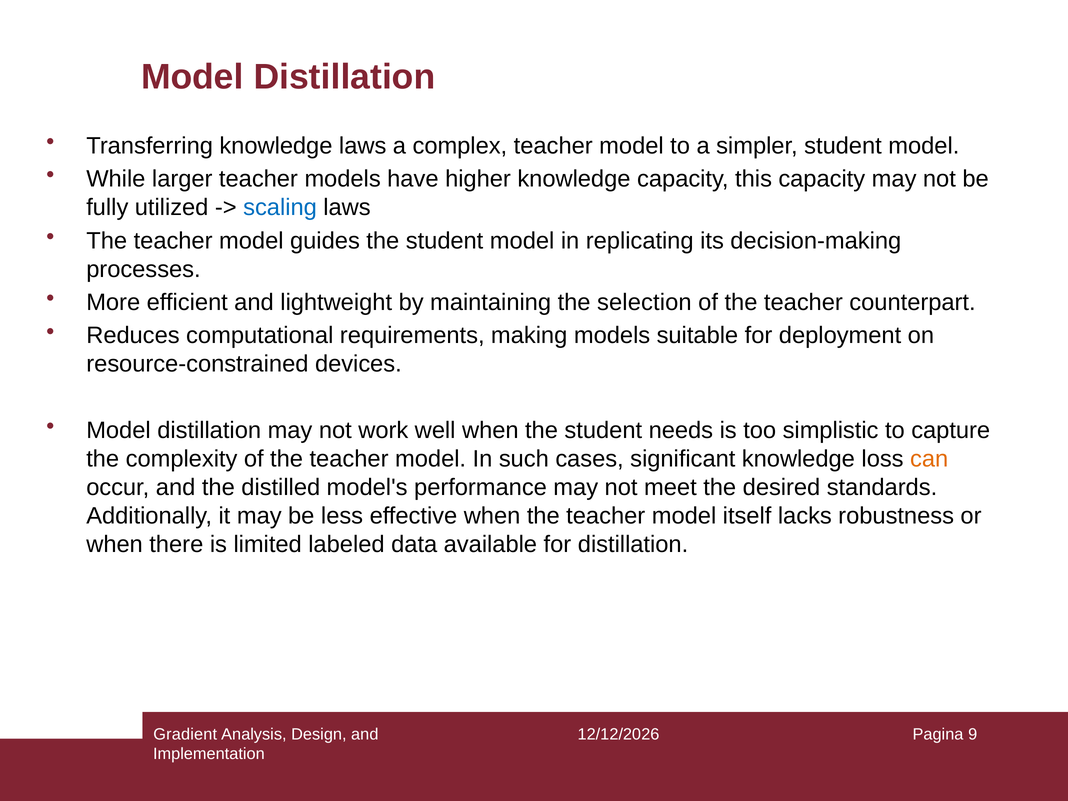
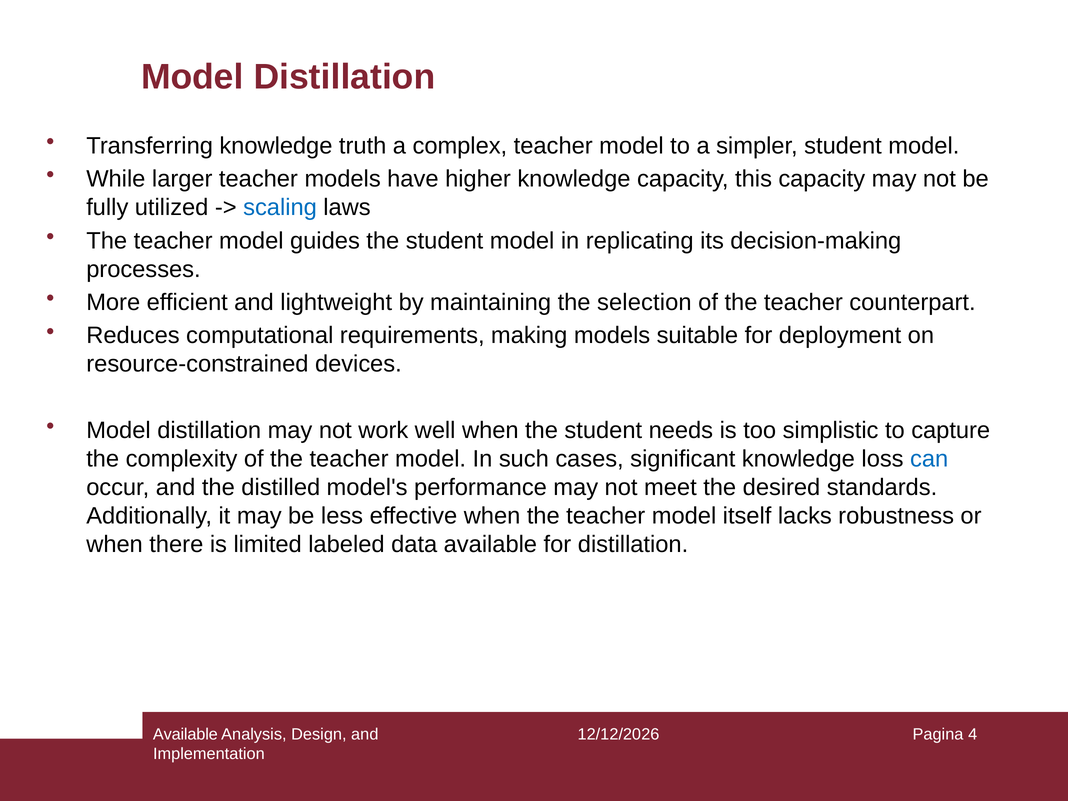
knowledge laws: laws -> truth
can colour: orange -> blue
Gradient at (185, 734): Gradient -> Available
9: 9 -> 4
